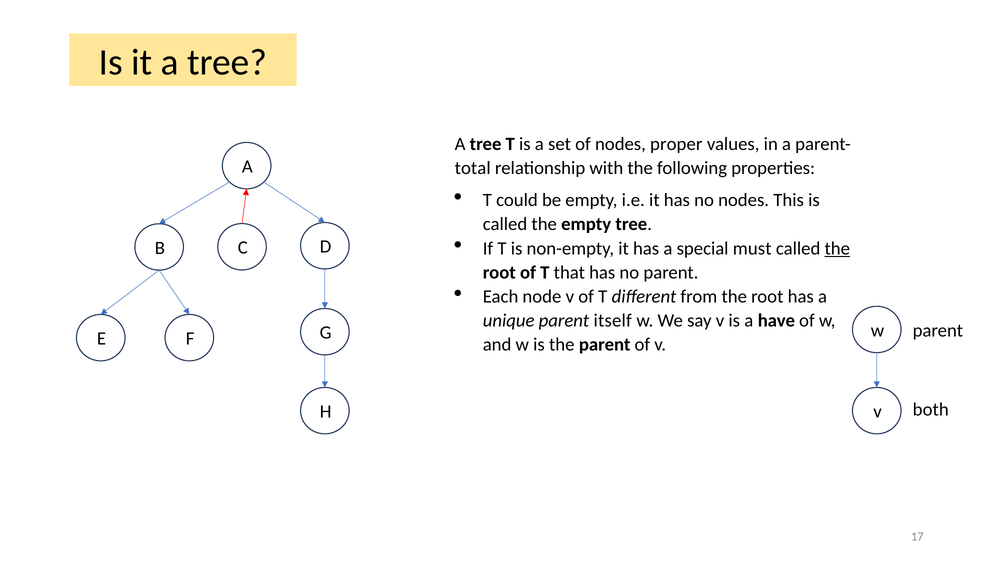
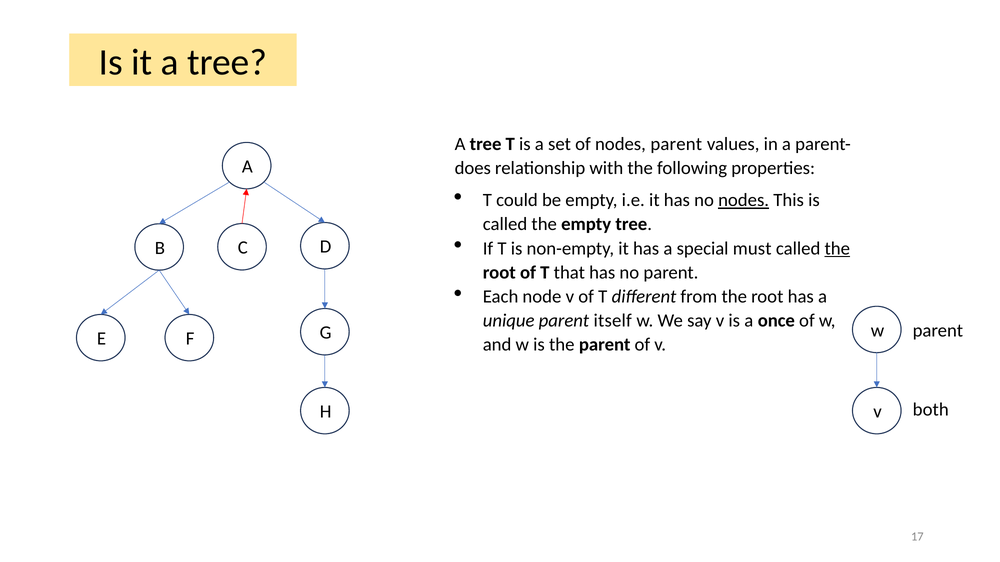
nodes proper: proper -> parent
total: total -> does
nodes at (744, 200) underline: none -> present
have: have -> once
